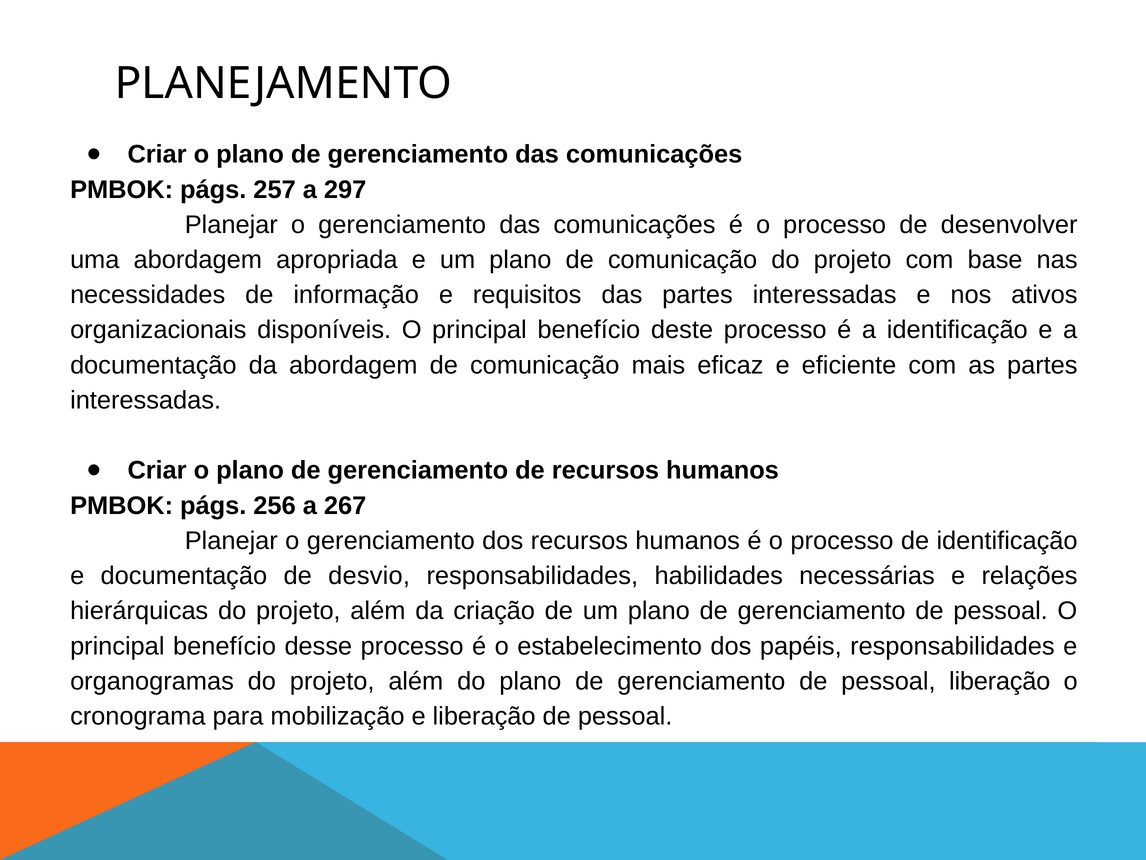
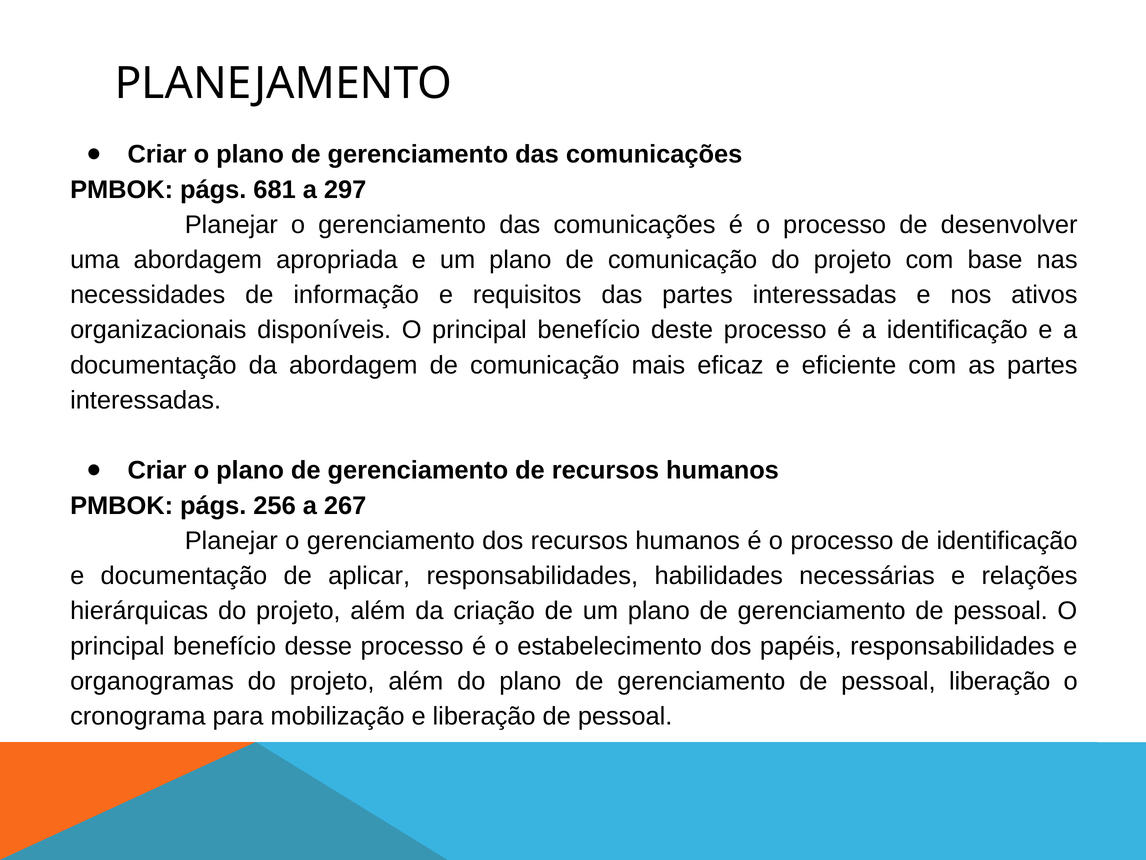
257: 257 -> 681
desvio: desvio -> aplicar
